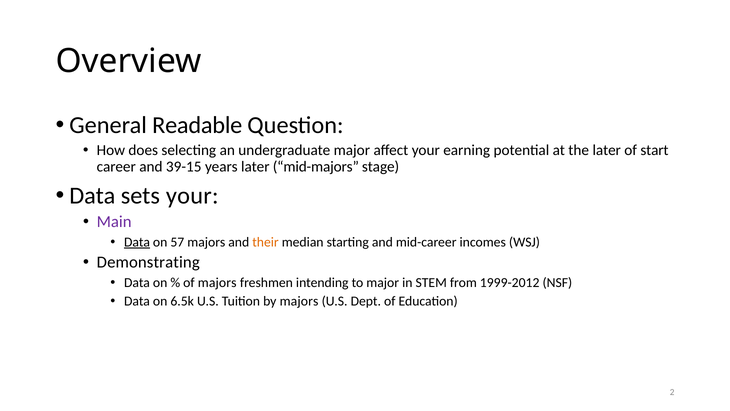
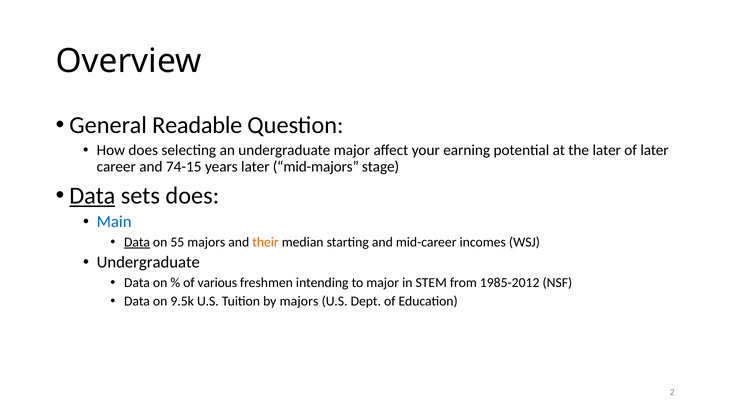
of start: start -> later
39-15: 39-15 -> 74-15
Data at (92, 196) underline: none -> present
sets your: your -> does
Main colour: purple -> blue
57: 57 -> 55
Demonstrating at (148, 262): Demonstrating -> Undergraduate
of majors: majors -> various
1999-2012: 1999-2012 -> 1985-2012
6.5k: 6.5k -> 9.5k
